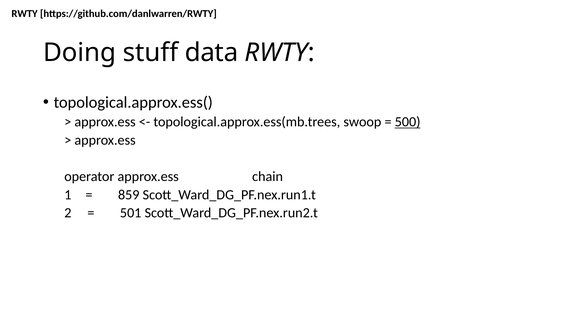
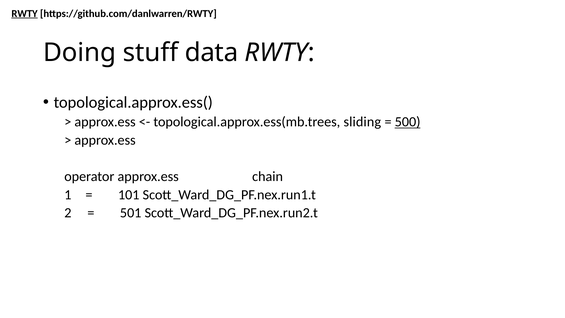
RWTY at (25, 14) underline: none -> present
swoop: swoop -> sliding
859: 859 -> 101
